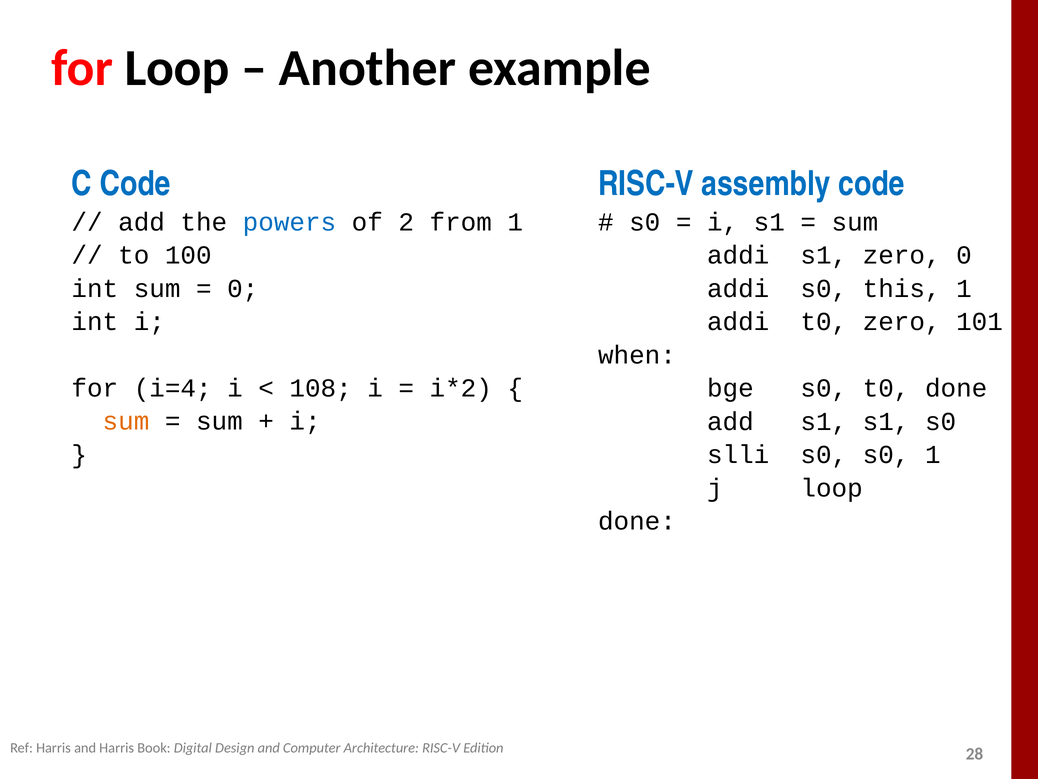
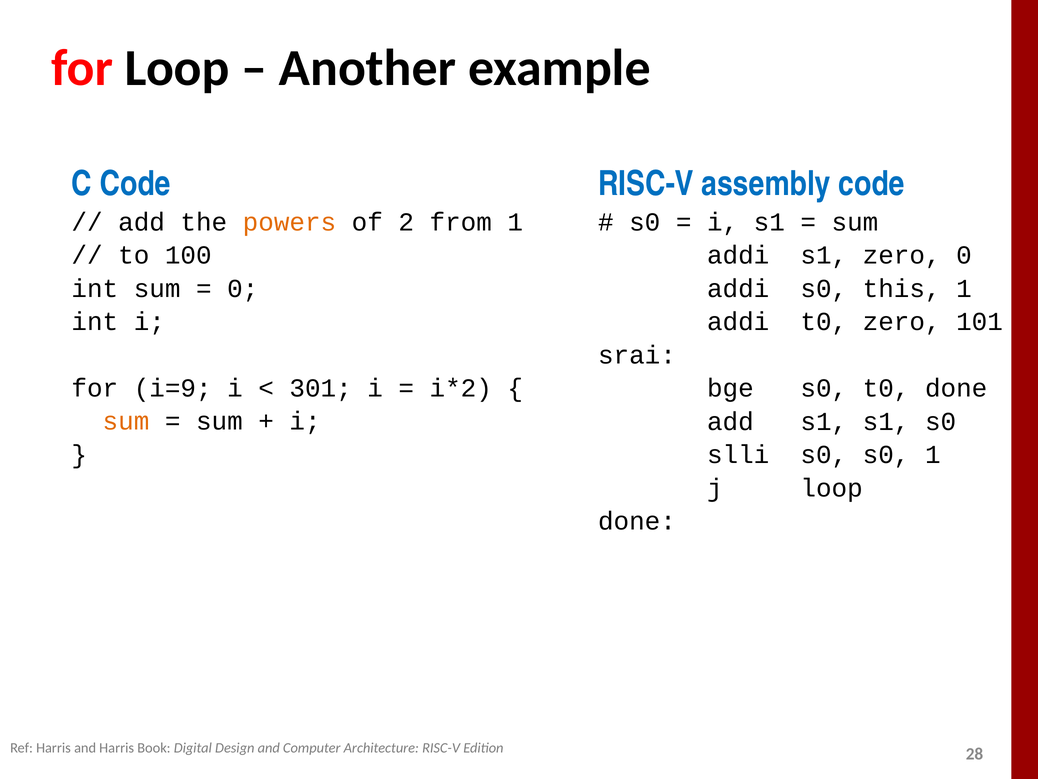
powers colour: blue -> orange
when: when -> srai
i=4: i=4 -> i=9
108: 108 -> 301
